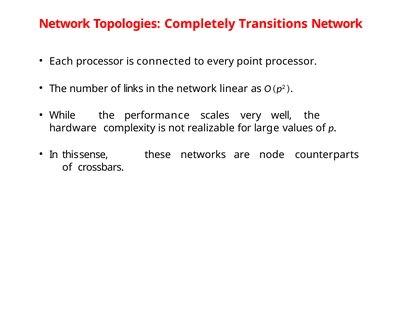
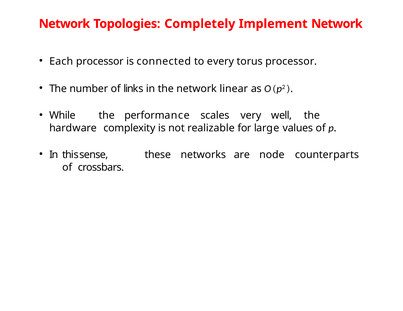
Transitions: Transitions -> Implement
point: point -> torus
